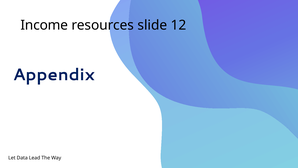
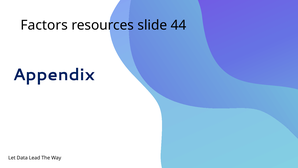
Income: Income -> Factors
12: 12 -> 44
